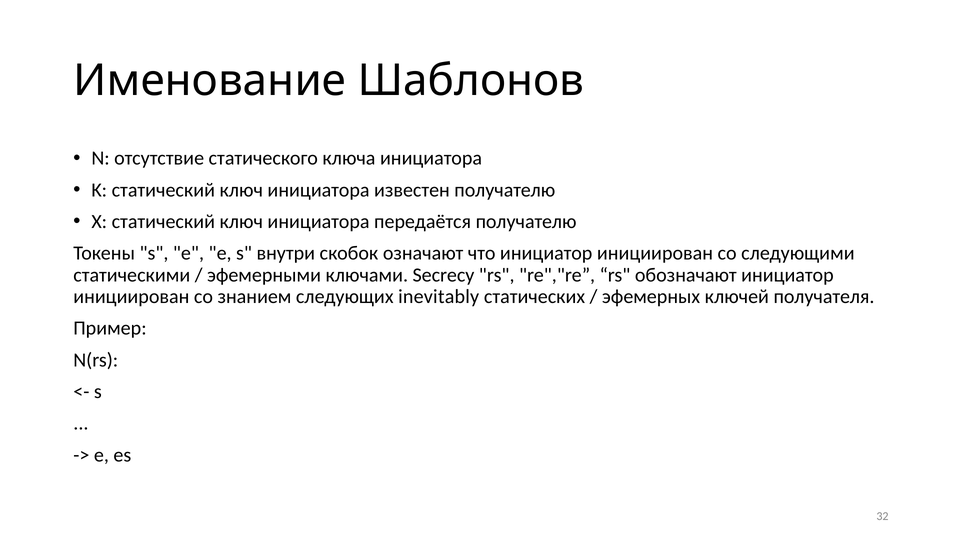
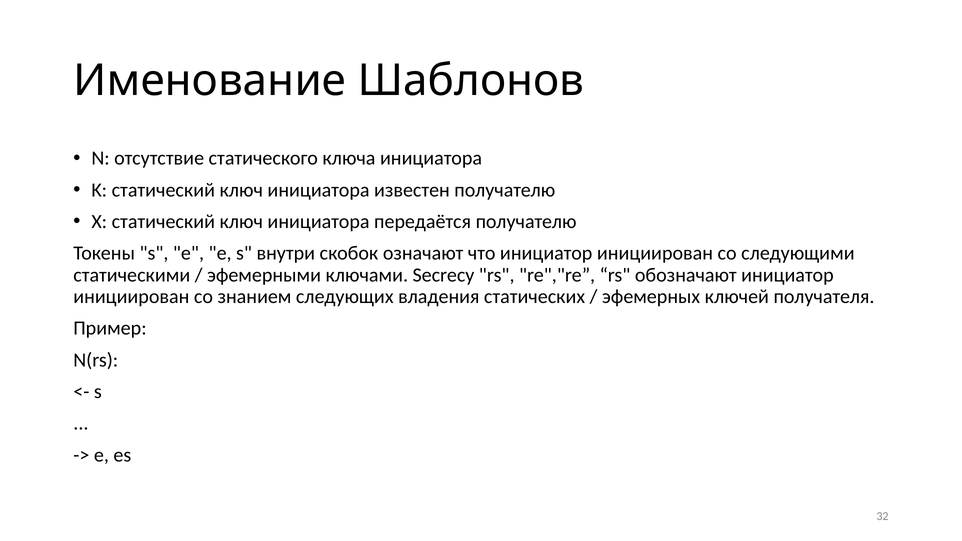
inevitably: inevitably -> владения
